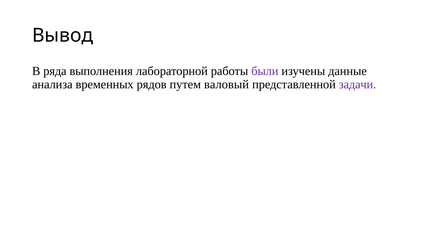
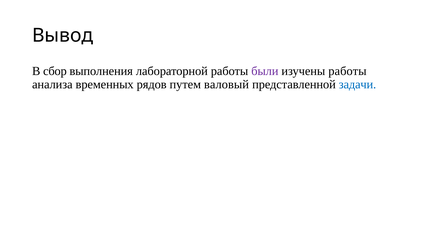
ряда: ряда -> сбор
изучены данные: данные -> работы
задачи colour: purple -> blue
